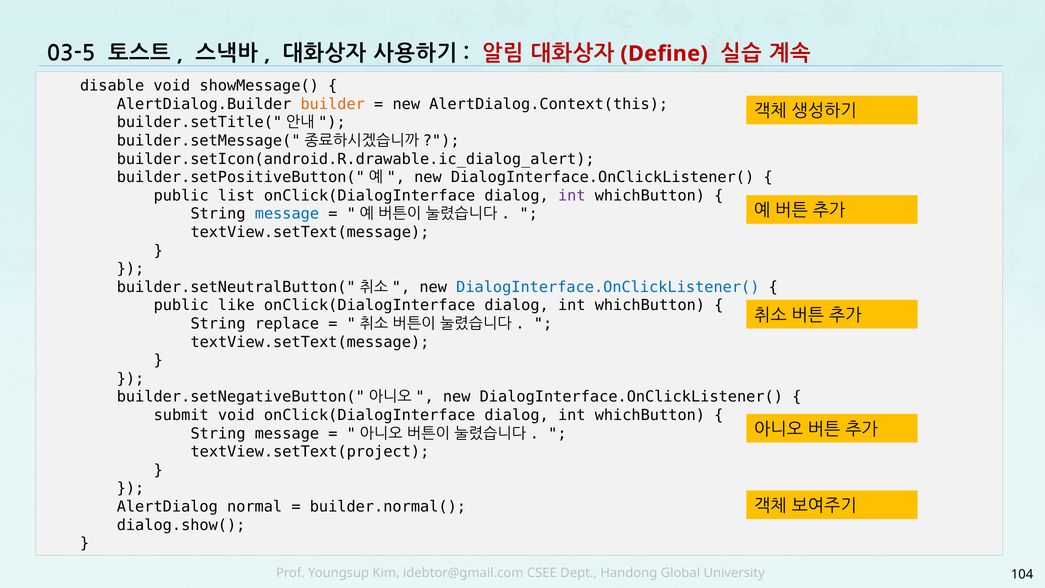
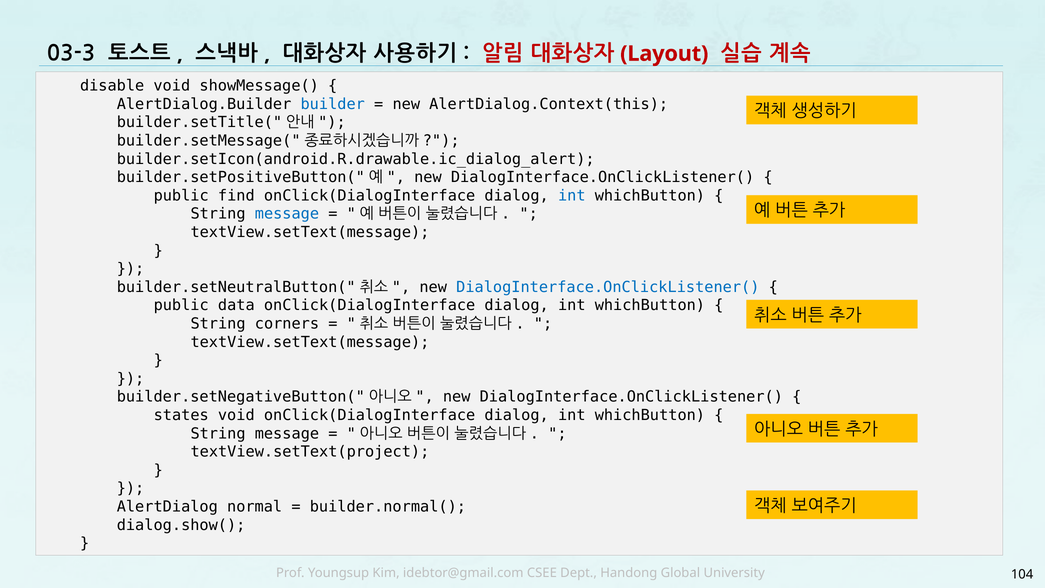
03-5: 03-5 -> 03-3
Define: Define -> Layout
builder colour: orange -> blue
list: list -> find
int at (572, 196) colour: purple -> blue
like: like -> data
replace: replace -> corners
submit: submit -> states
